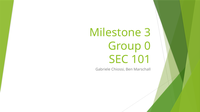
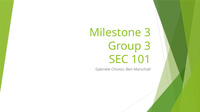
Group 0: 0 -> 3
